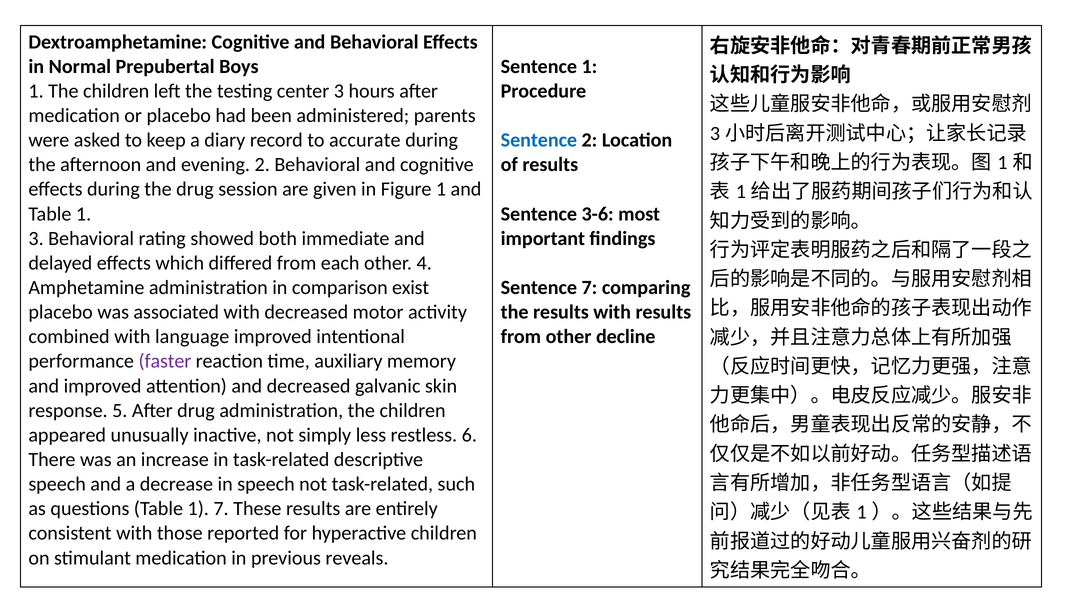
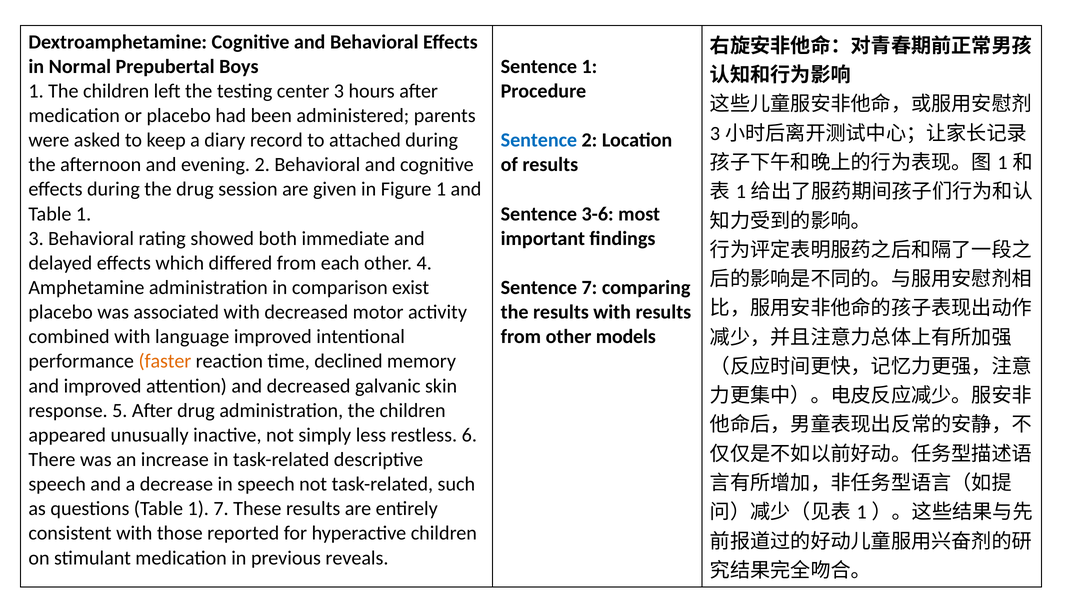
accurate: accurate -> attached
decline: decline -> models
faster colour: purple -> orange
auxiliary: auxiliary -> declined
